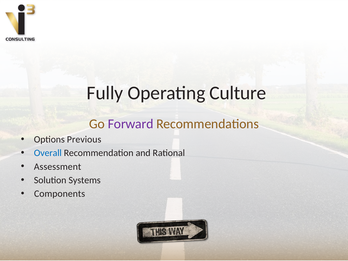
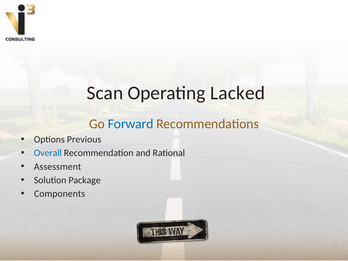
Fully: Fully -> Scan
Culture: Culture -> Lacked
Forward colour: purple -> blue
Systems: Systems -> Package
